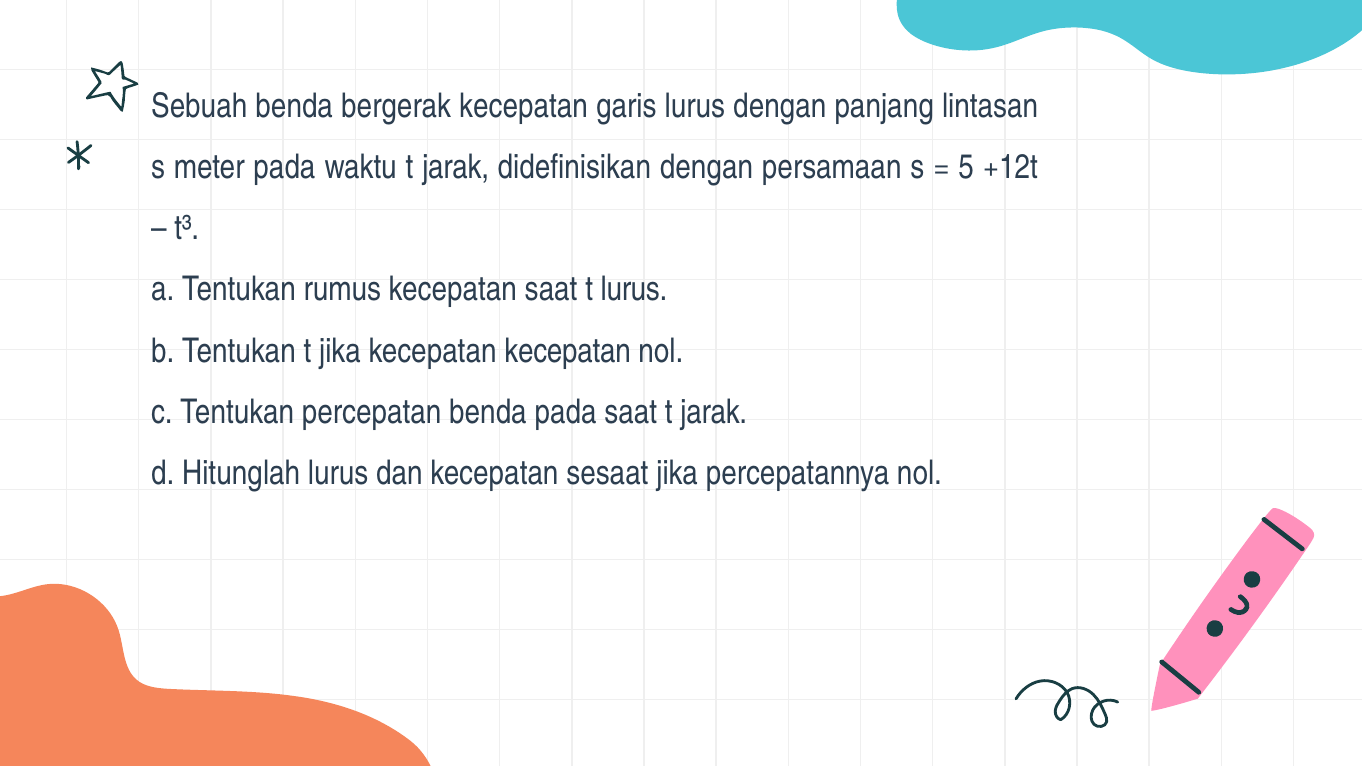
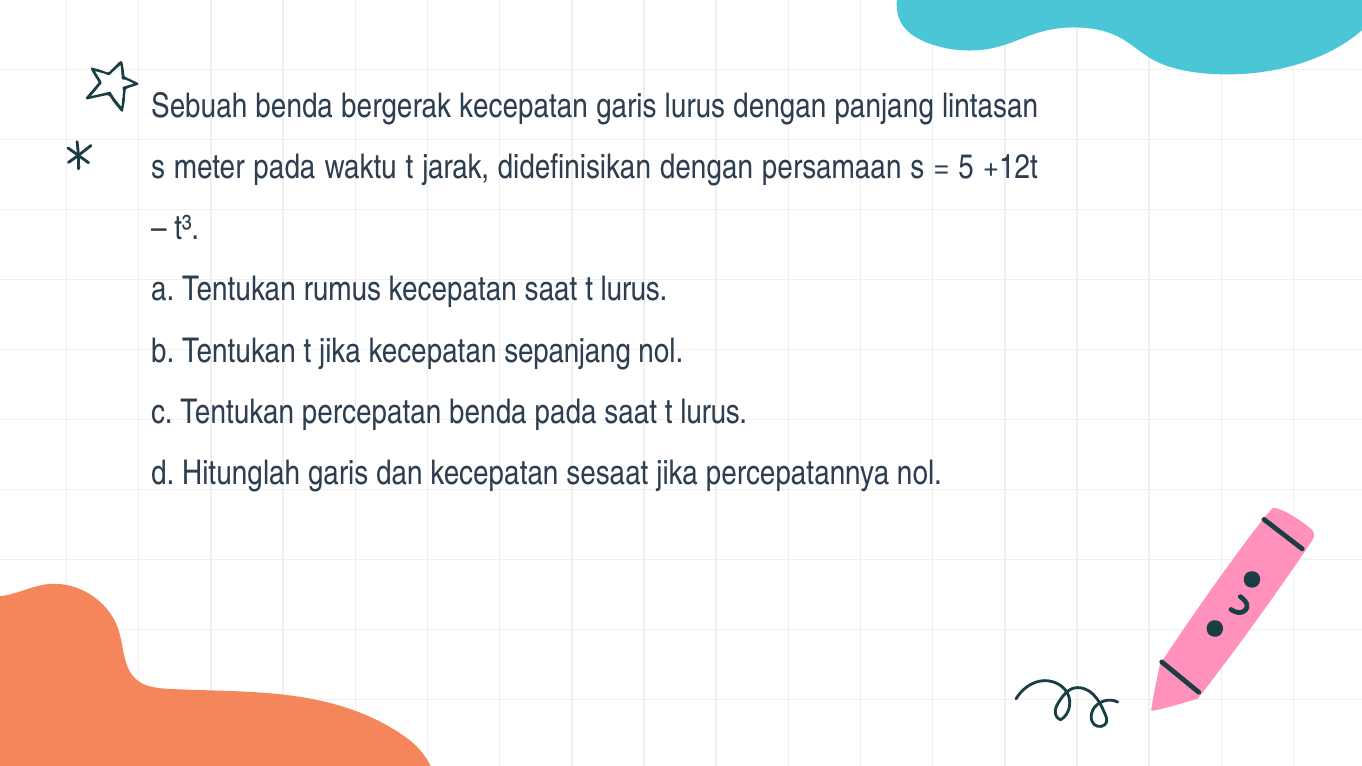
kecepatan kecepatan: kecepatan -> sepanjang
pada saat t jarak: jarak -> lurus
Hitunglah lurus: lurus -> garis
